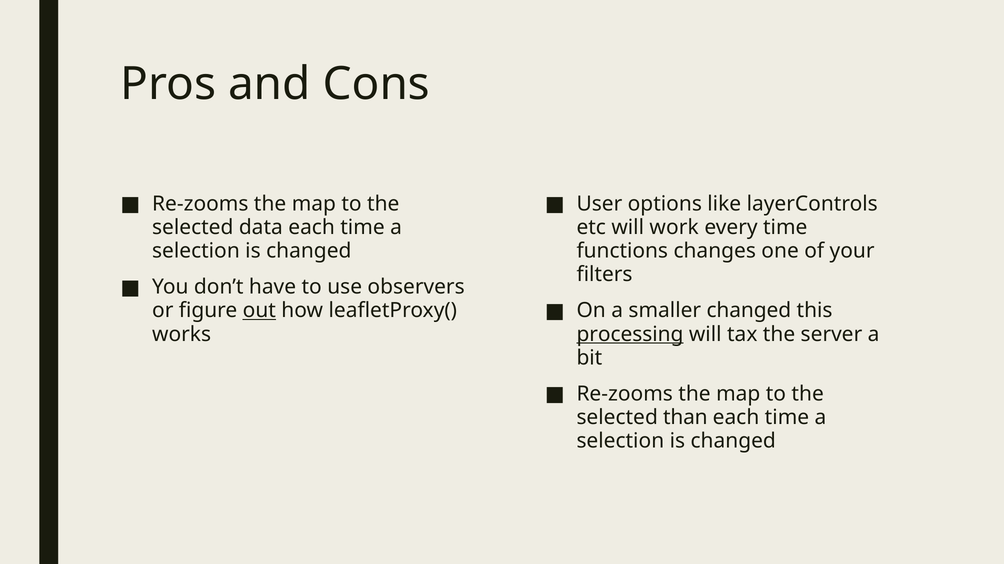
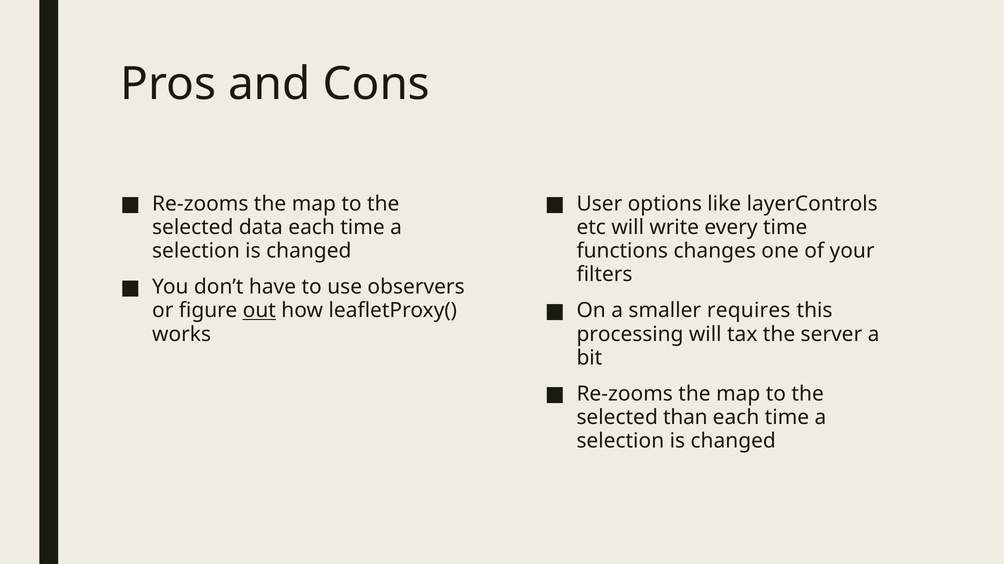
work: work -> write
smaller changed: changed -> requires
processing underline: present -> none
